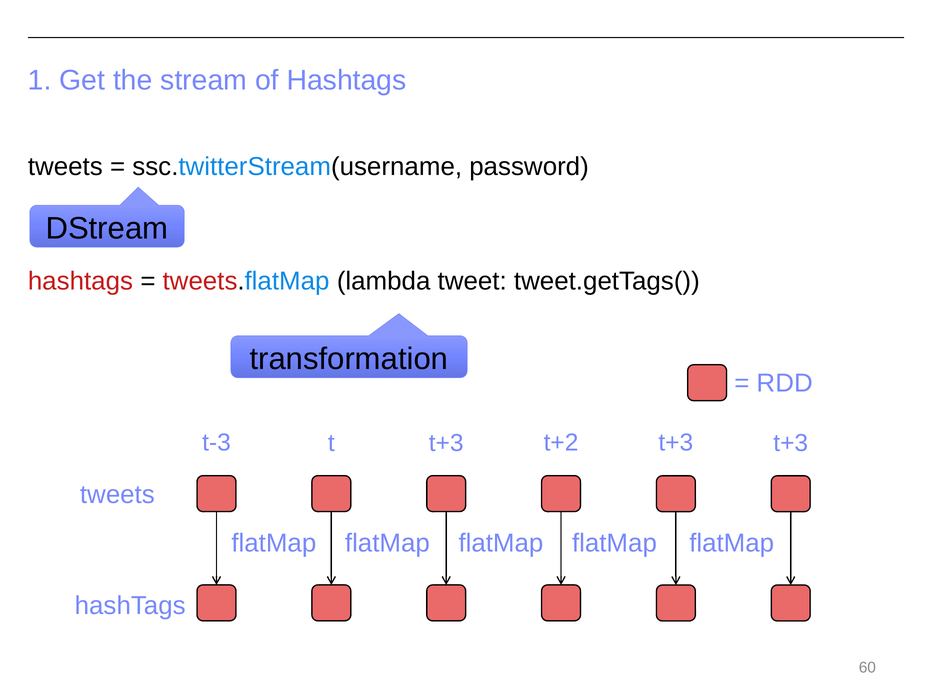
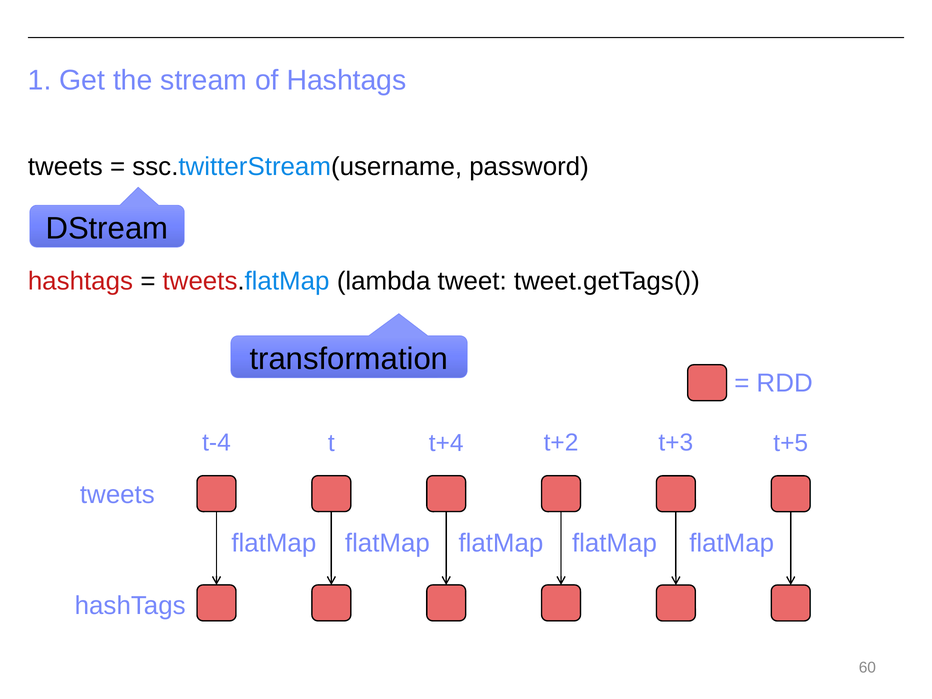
t-3: t-3 -> t-4
t t+3: t+3 -> t+4
t+2 t+3: t+3 -> t+5
